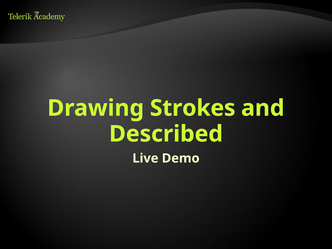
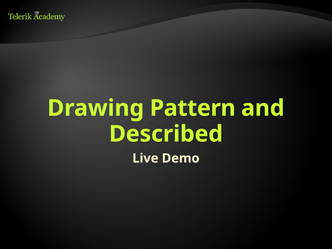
Strokes: Strokes -> Pattern
